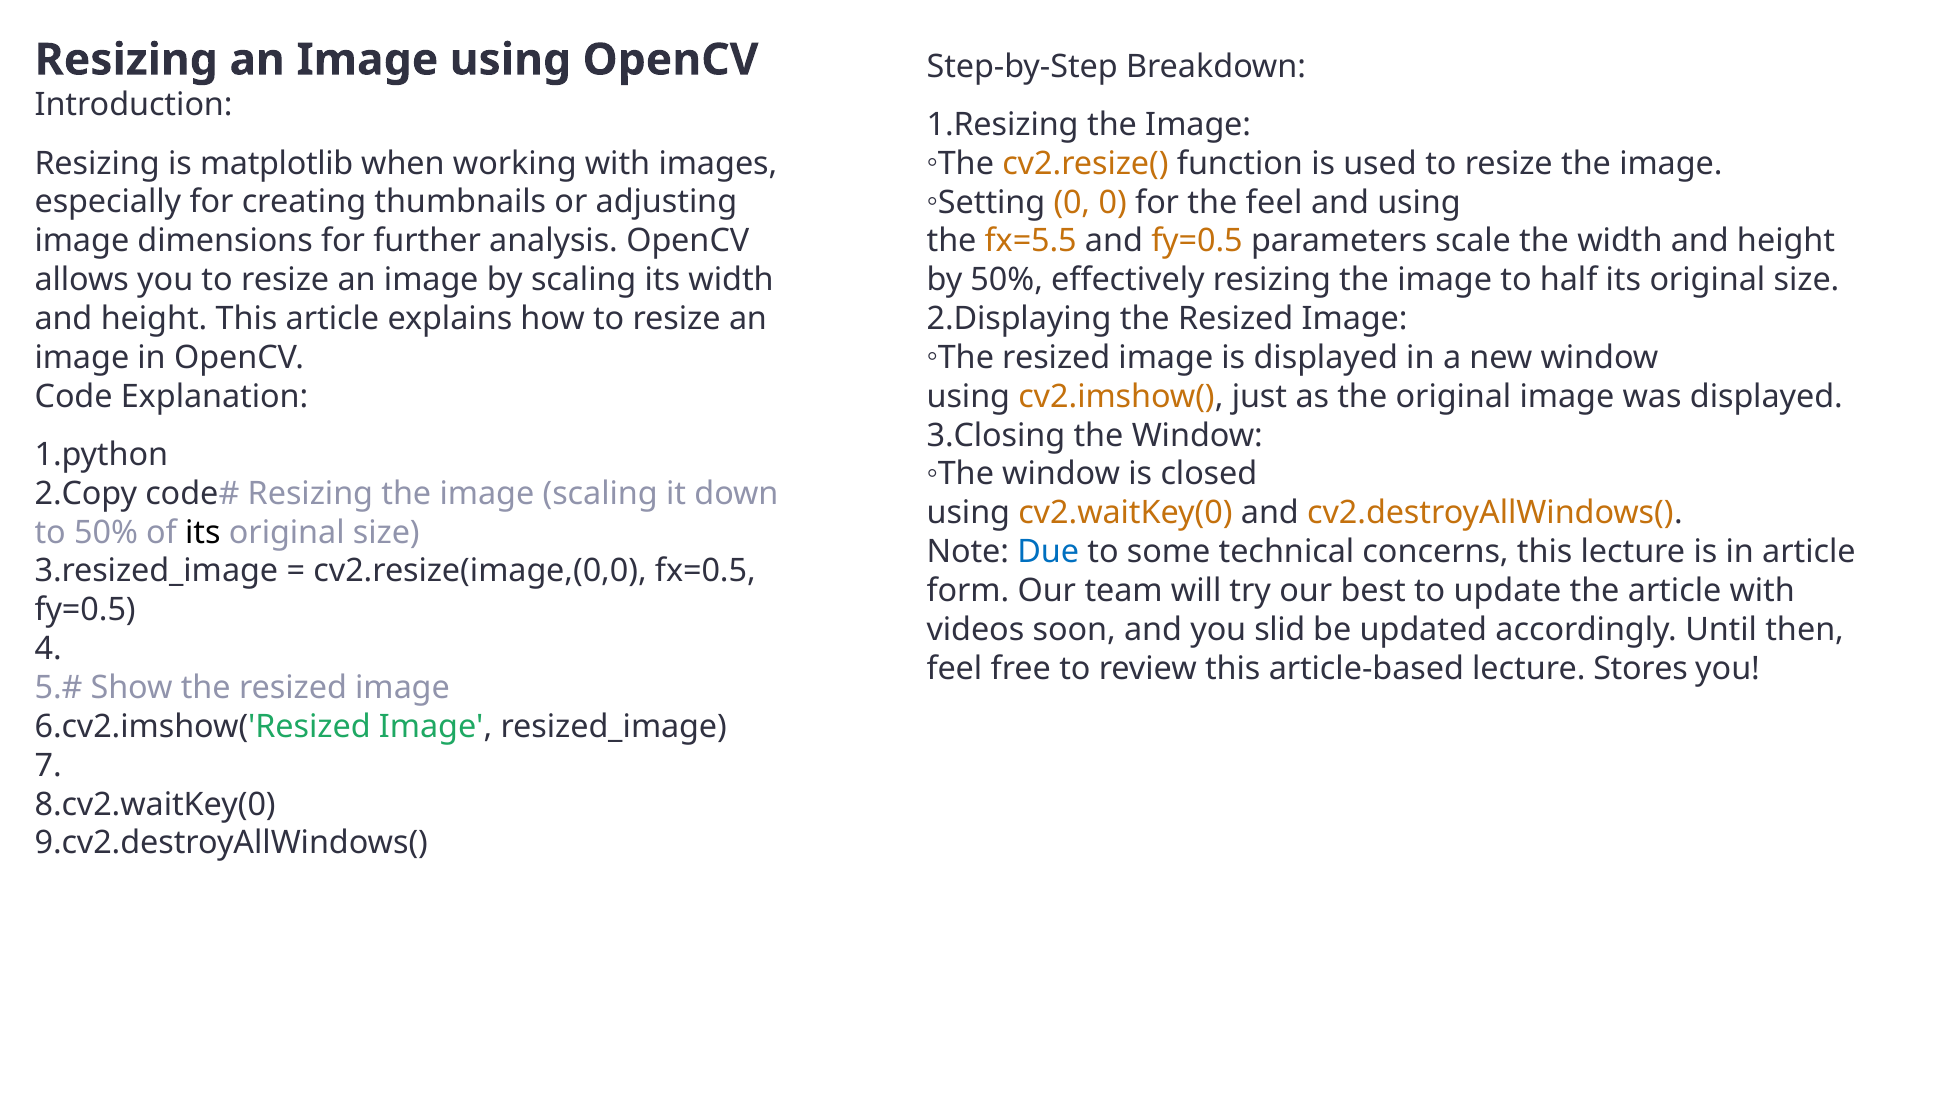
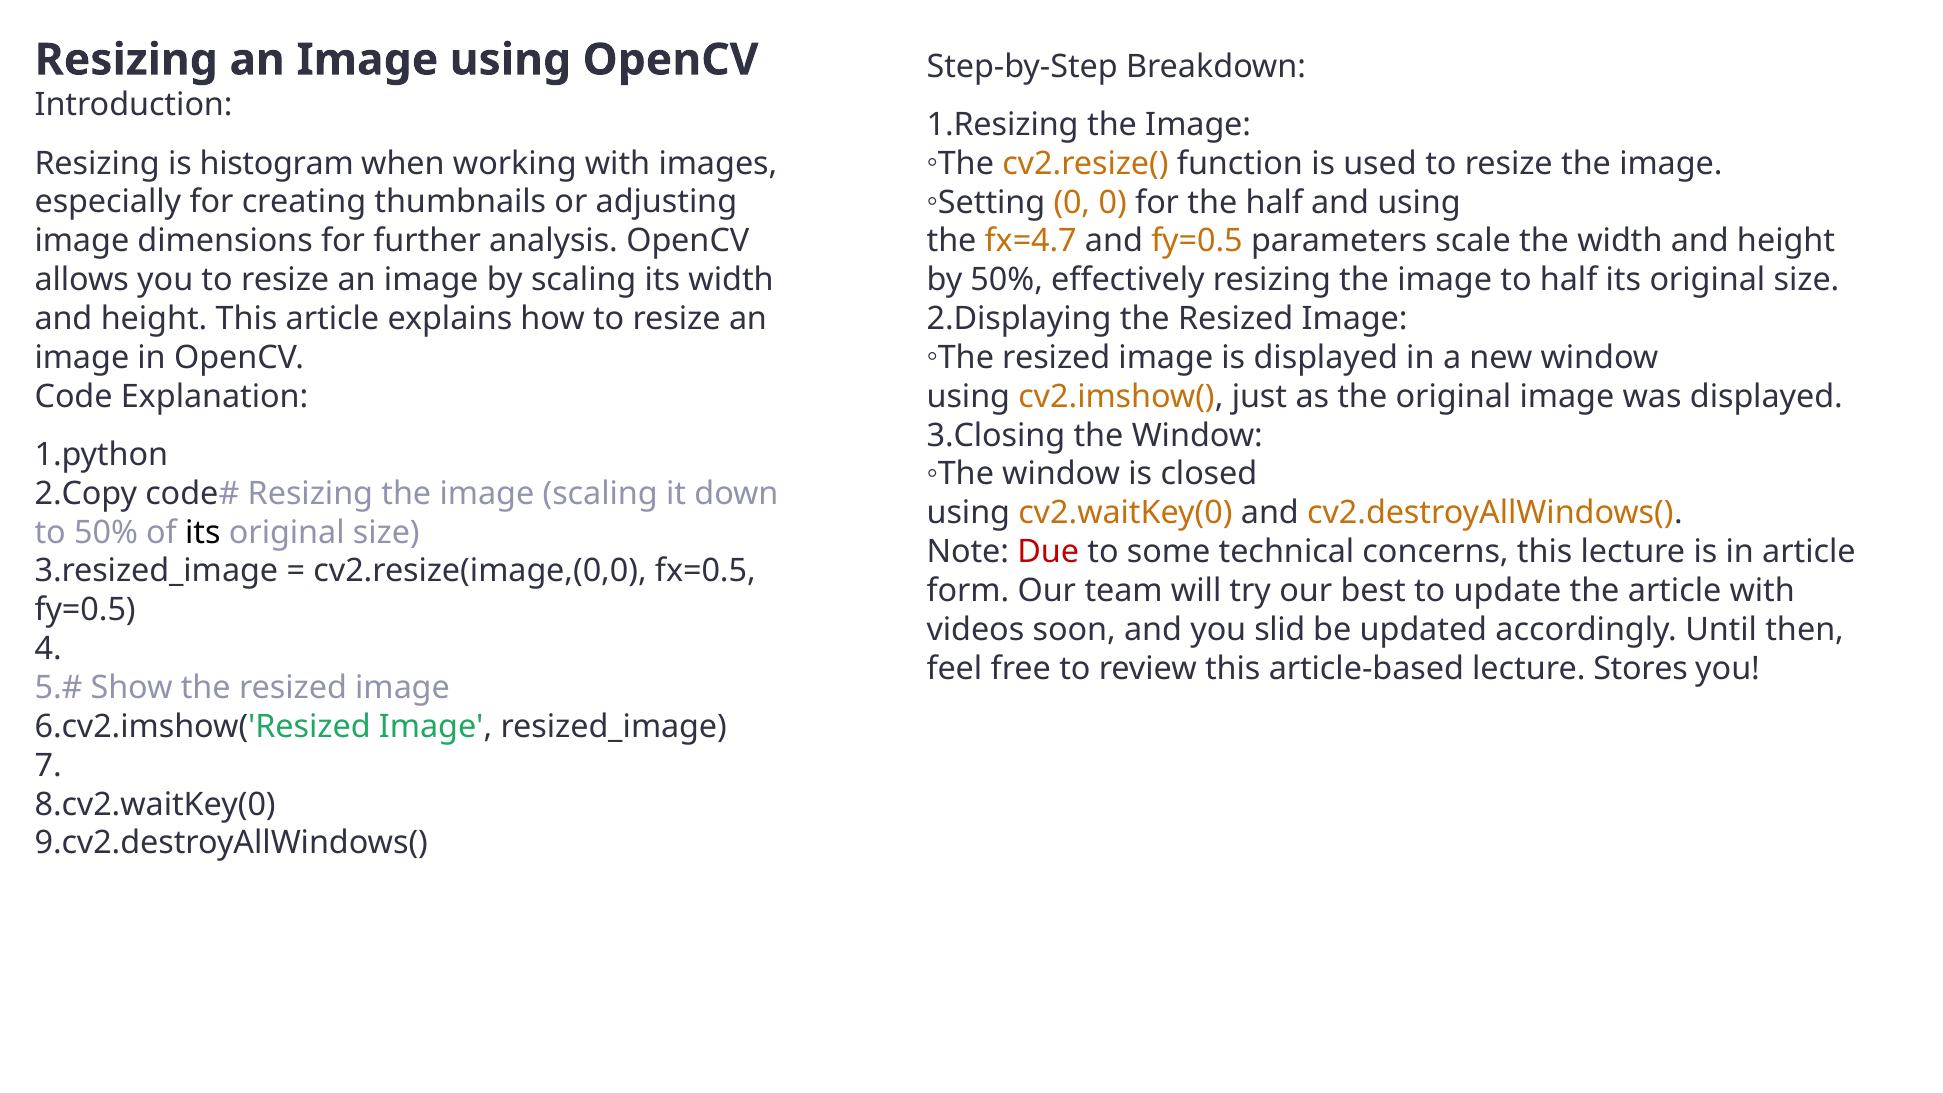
matplotlib: matplotlib -> histogram
the feel: feel -> half
fx=5.5: fx=5.5 -> fx=4.7
Due colour: blue -> red
